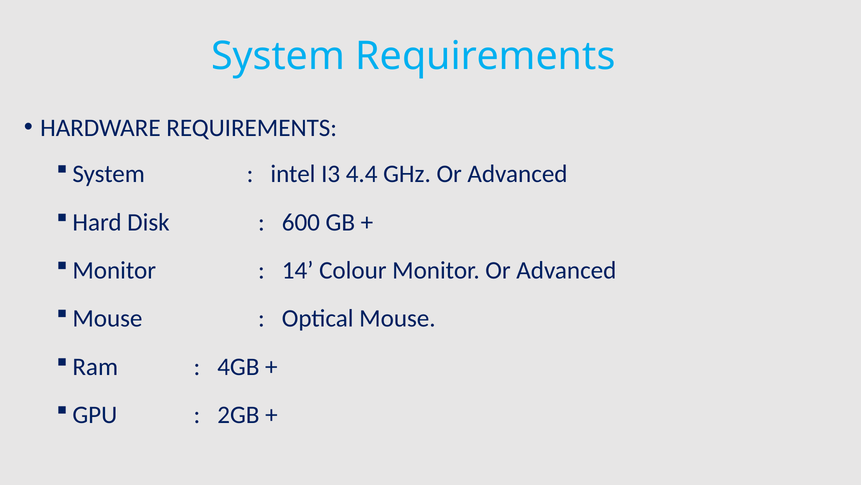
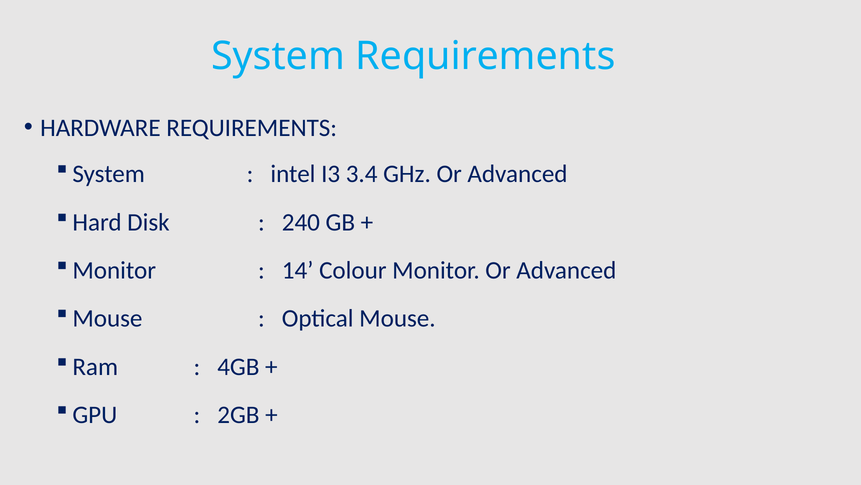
4.4: 4.4 -> 3.4
600: 600 -> 240
